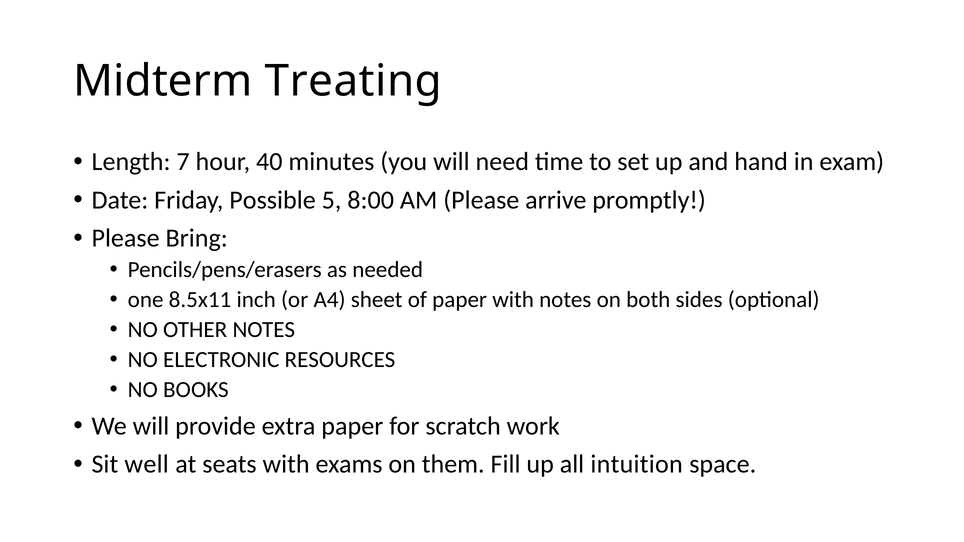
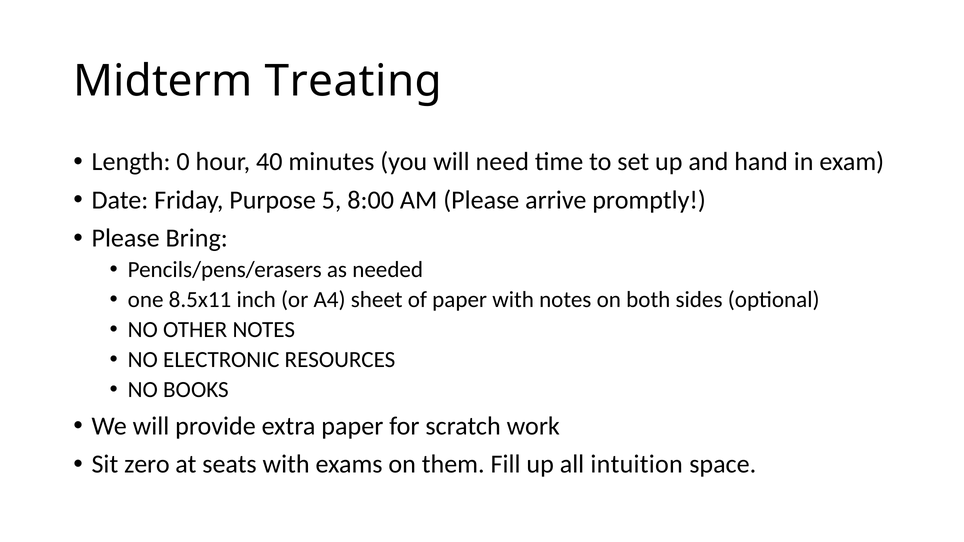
7: 7 -> 0
Possible: Possible -> Purpose
well: well -> zero
